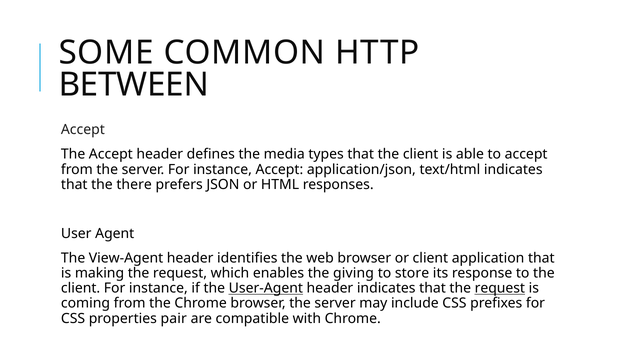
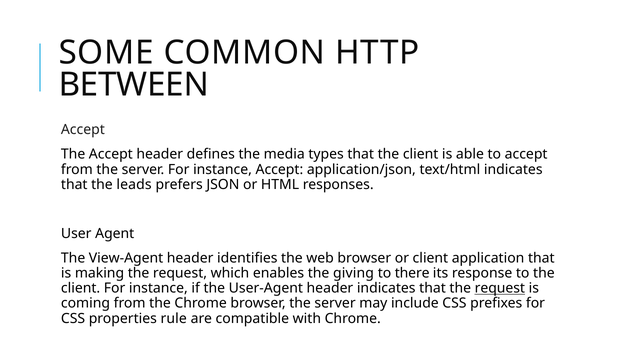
there: there -> leads
store: store -> there
User-Agent underline: present -> none
pair: pair -> rule
